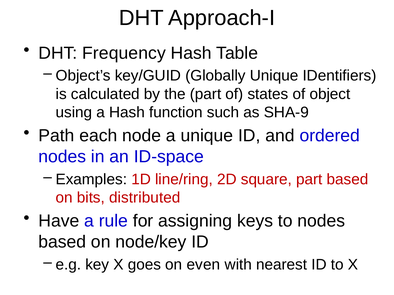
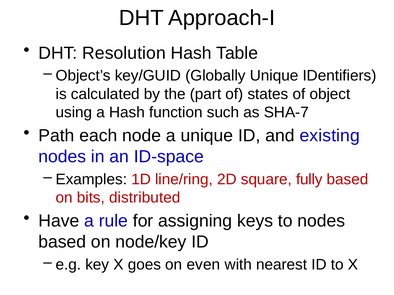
Frequency: Frequency -> Resolution
SHA-9: SHA-9 -> SHA-7
ordered: ordered -> existing
square part: part -> fully
